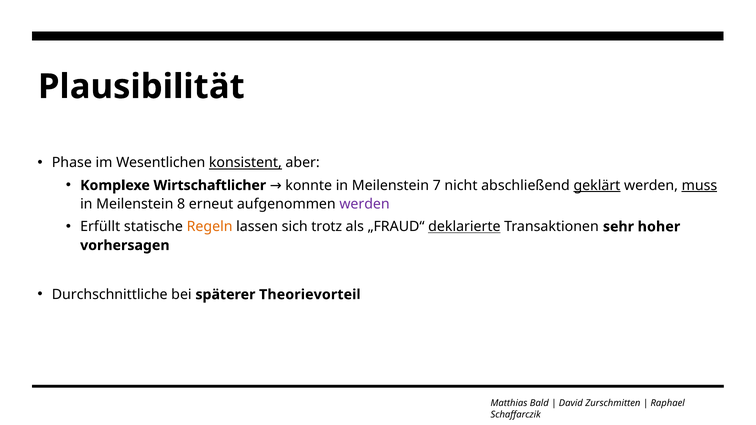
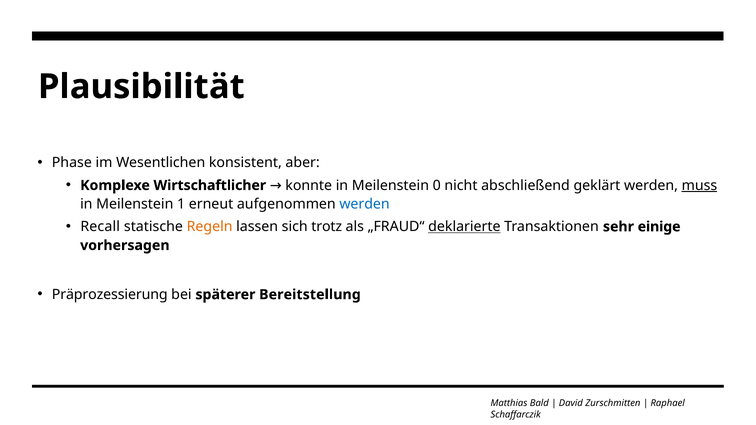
konsistent underline: present -> none
7: 7 -> 0
geklärt underline: present -> none
8: 8 -> 1
werden at (365, 204) colour: purple -> blue
Erfüllt: Erfüllt -> Recall
hoher: hoher -> einige
Durchschnittliche: Durchschnittliche -> Präprozessierung
Theorievorteil: Theorievorteil -> Bereitstellung
